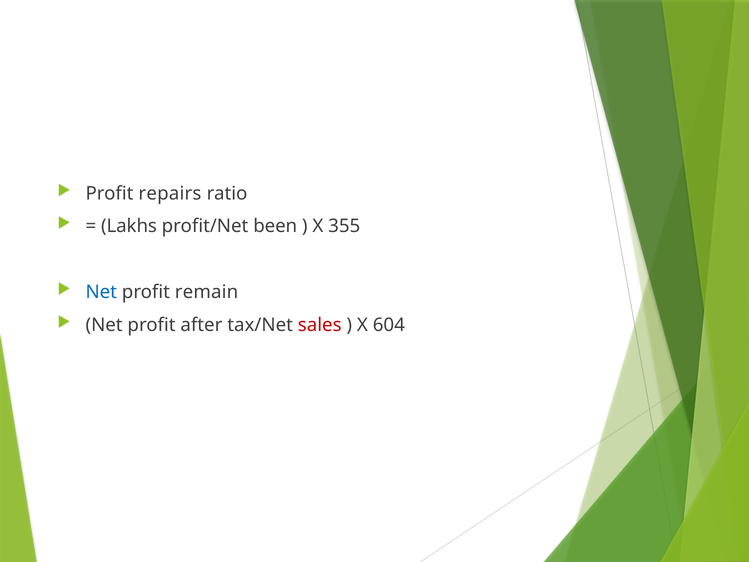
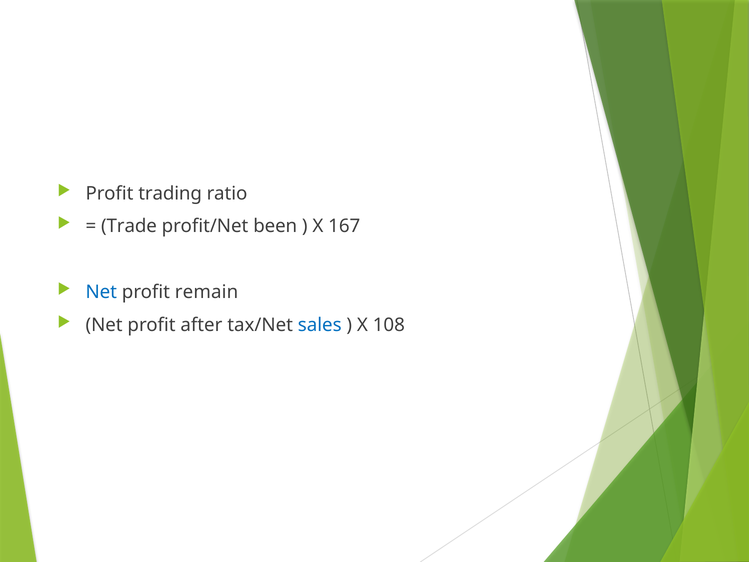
repairs: repairs -> trading
Lakhs: Lakhs -> Trade
355: 355 -> 167
sales colour: red -> blue
604: 604 -> 108
